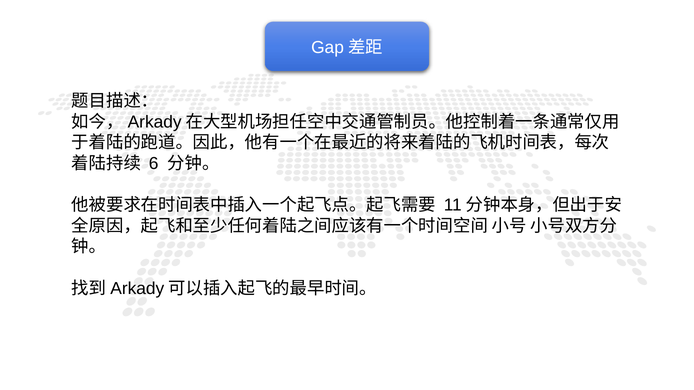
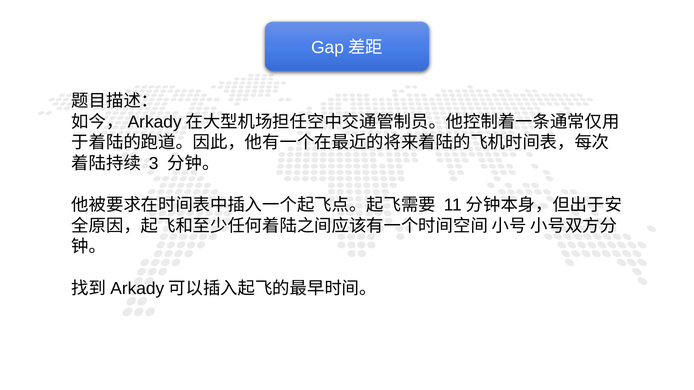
6: 6 -> 3
